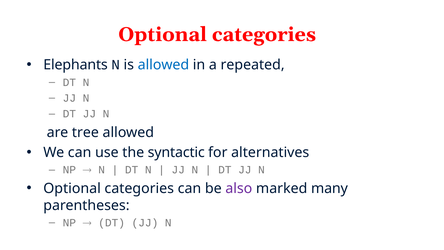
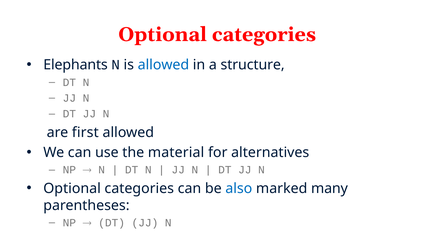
repeated: repeated -> structure
tree: tree -> first
syntactic: syntactic -> material
also colour: purple -> blue
